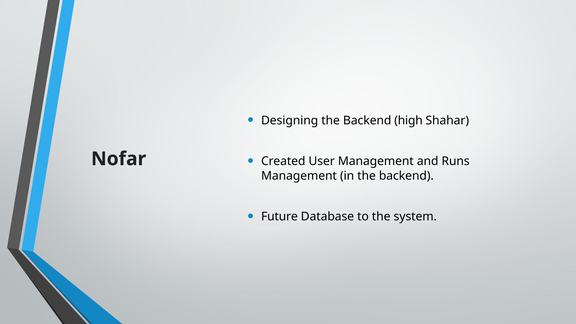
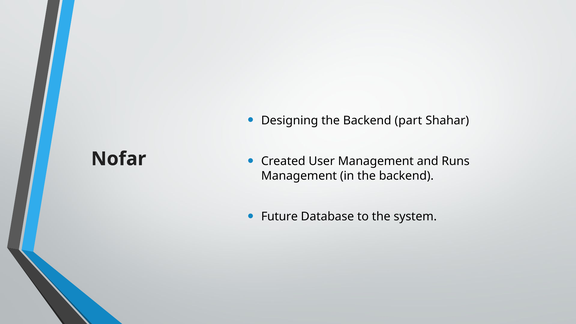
high: high -> part
